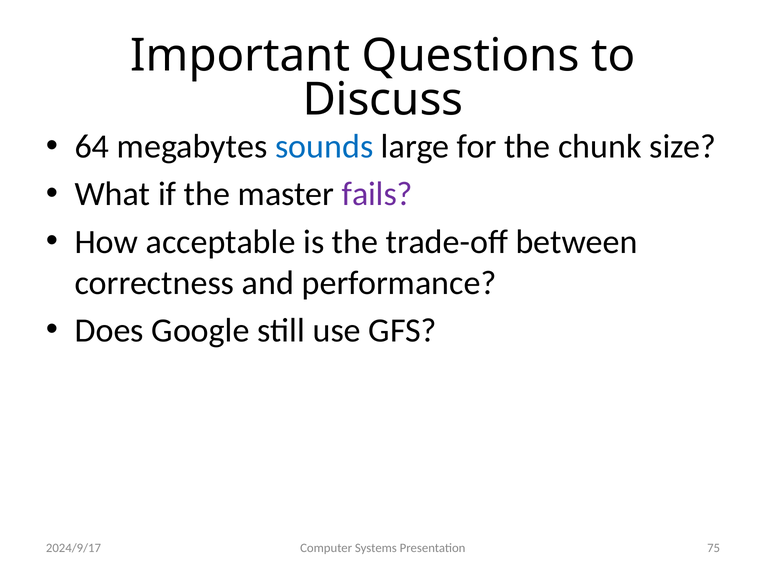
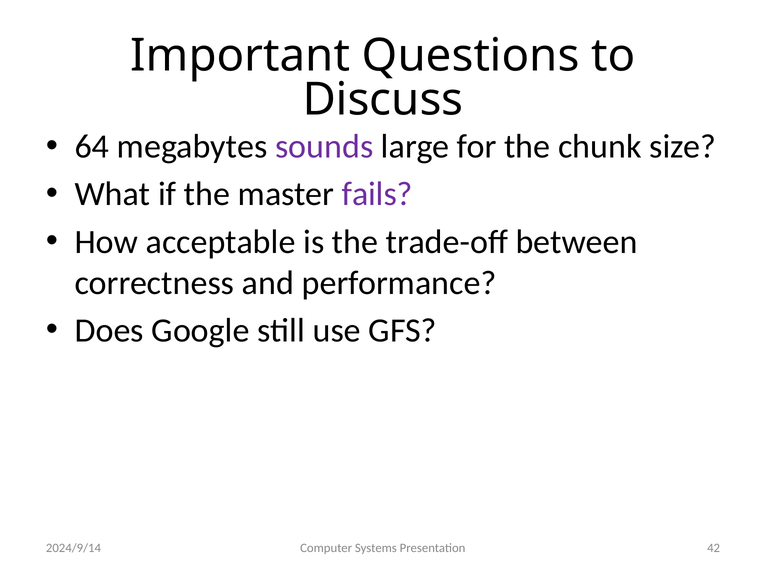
sounds colour: blue -> purple
75: 75 -> 42
2024/9/17: 2024/9/17 -> 2024/9/14
